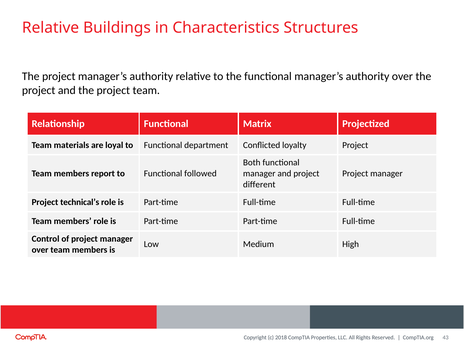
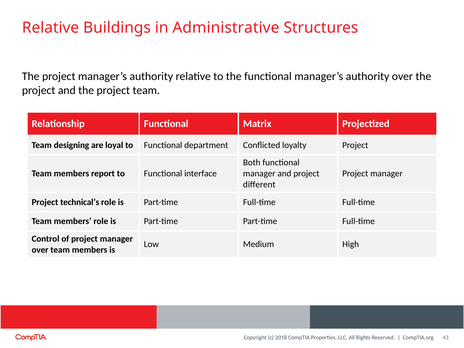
Characteristics: Characteristics -> Administrative
materials: materials -> designing
followed: followed -> interface
